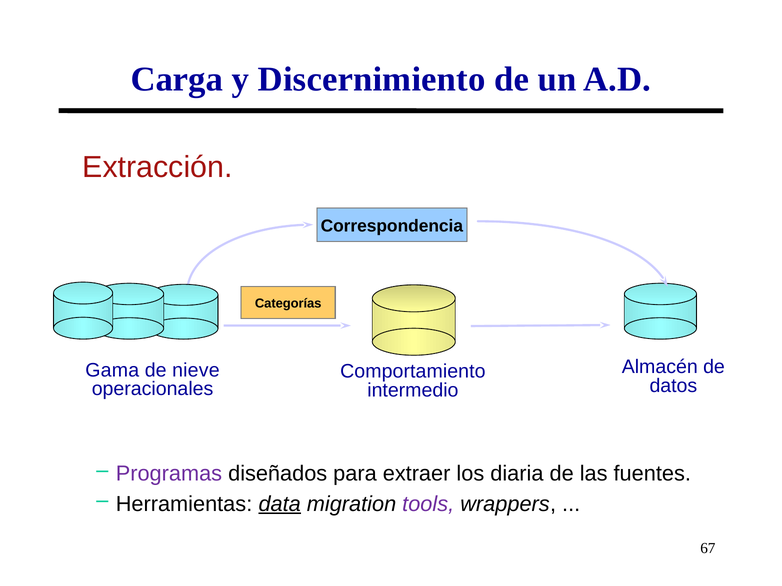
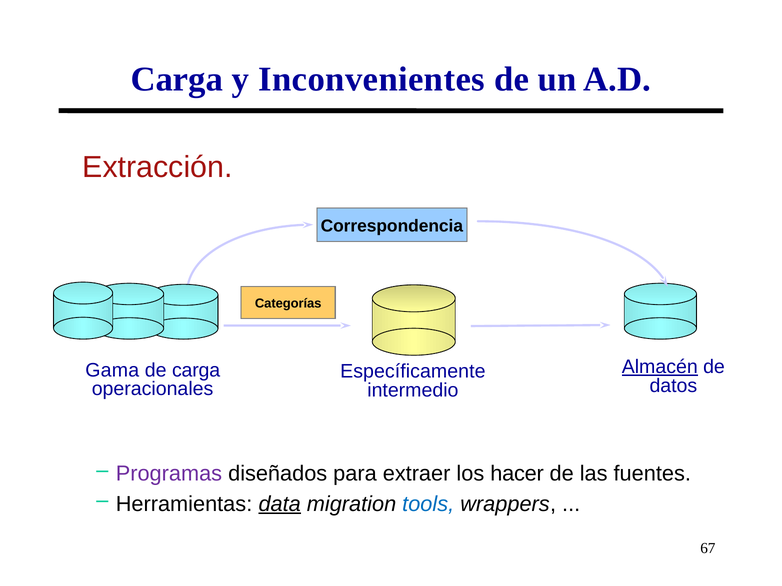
Discernimiento: Discernimiento -> Inconvenientes
Almacén underline: none -> present
de nieve: nieve -> carga
Comportamiento: Comportamiento -> Específicamente
diaria: diaria -> hacer
tools colour: purple -> blue
